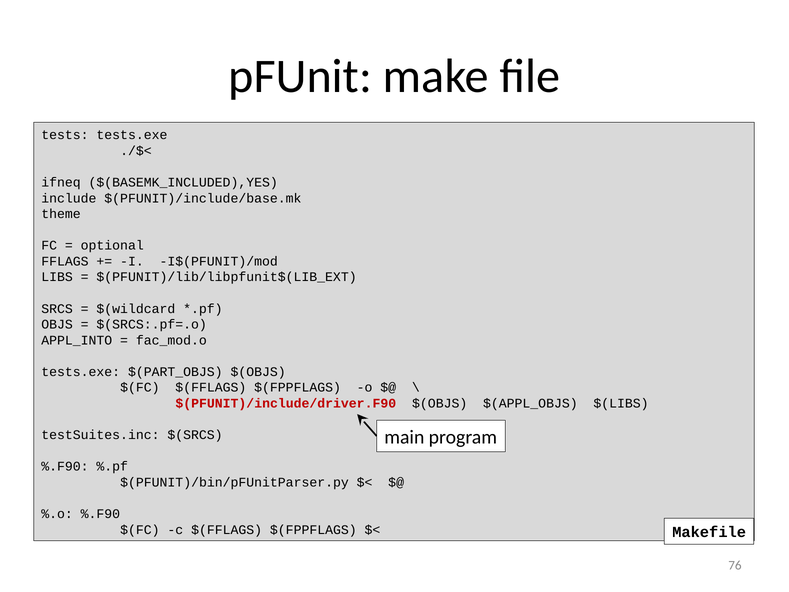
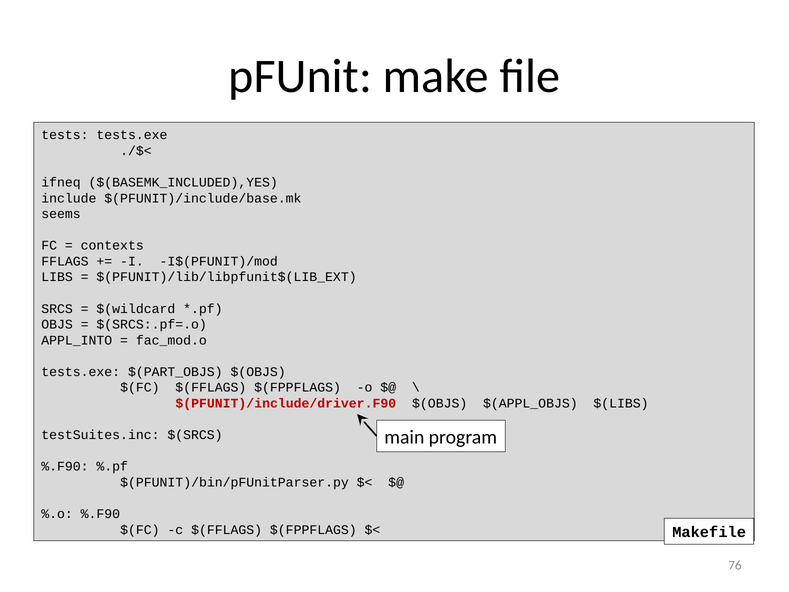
theme: theme -> seems
optional: optional -> contexts
